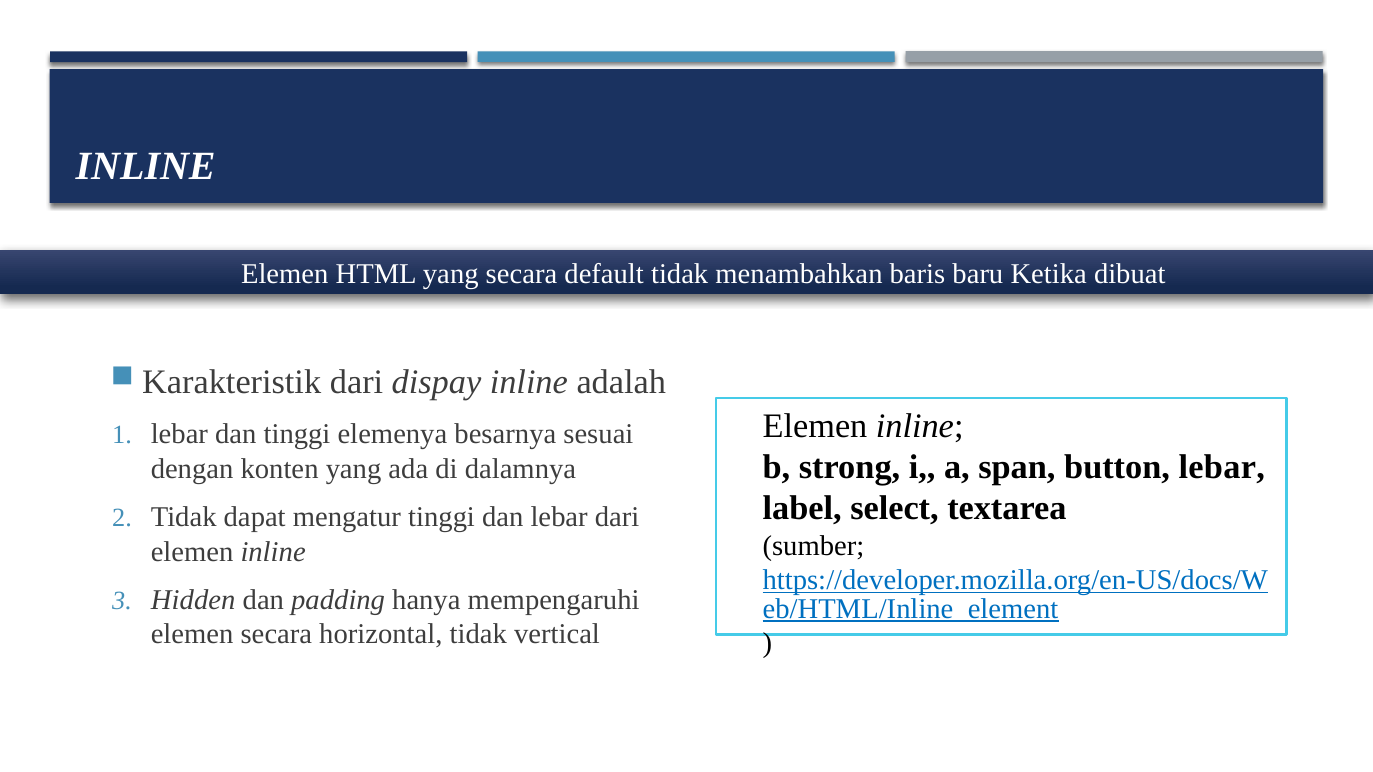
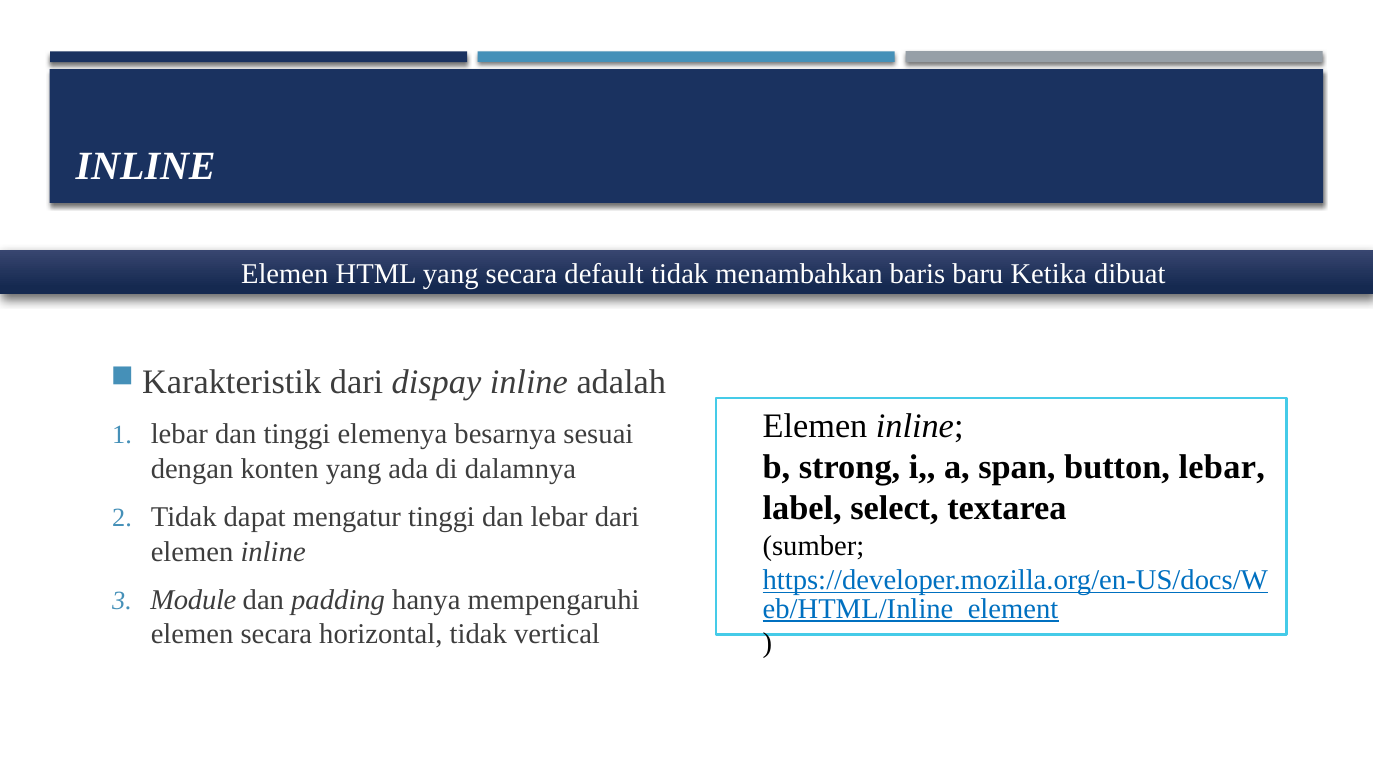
Hidden: Hidden -> Module
